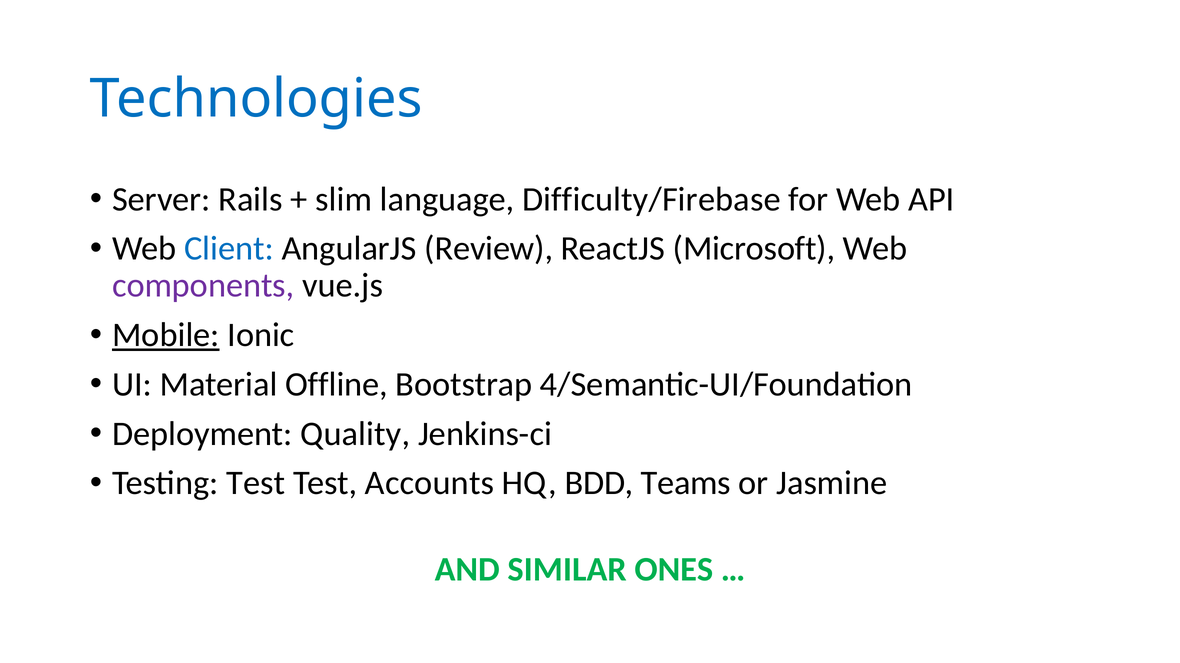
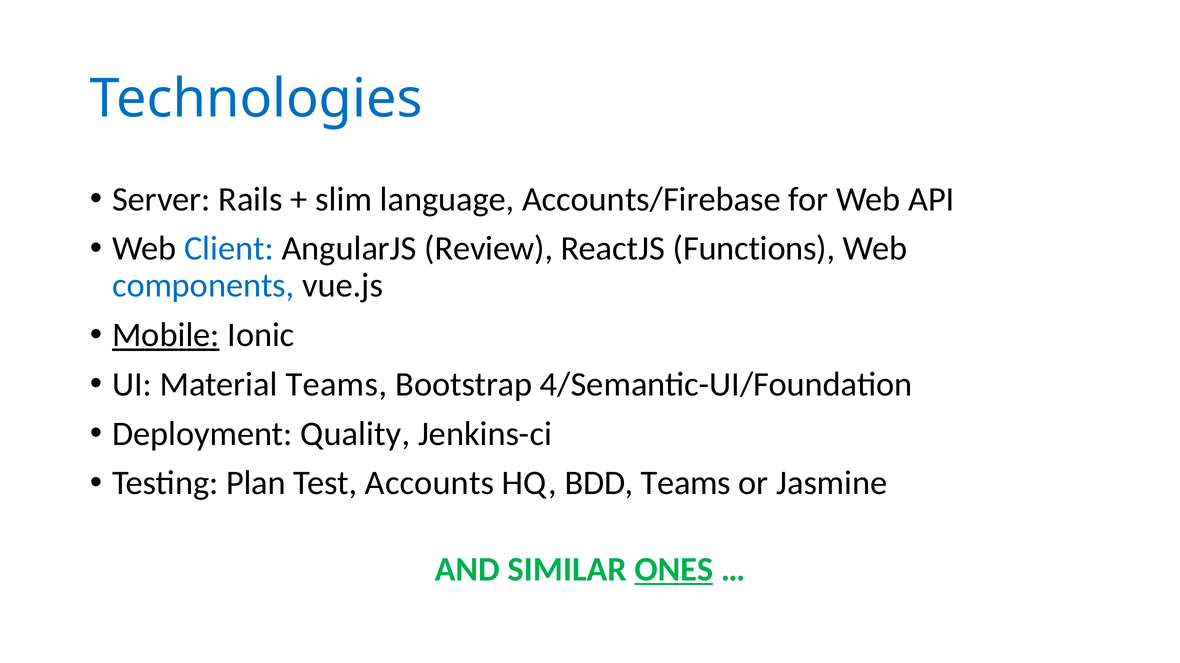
Difficulty/Firebase: Difficulty/Firebase -> Accounts/Firebase
Microsoft: Microsoft -> Functions
components colour: purple -> blue
Material Offline: Offline -> Teams
Testing Test: Test -> Plan
ONES underline: none -> present
